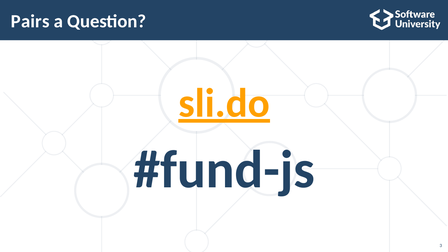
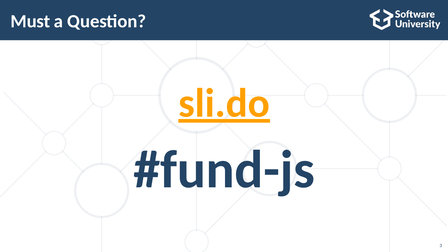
Pairs: Pairs -> Must
